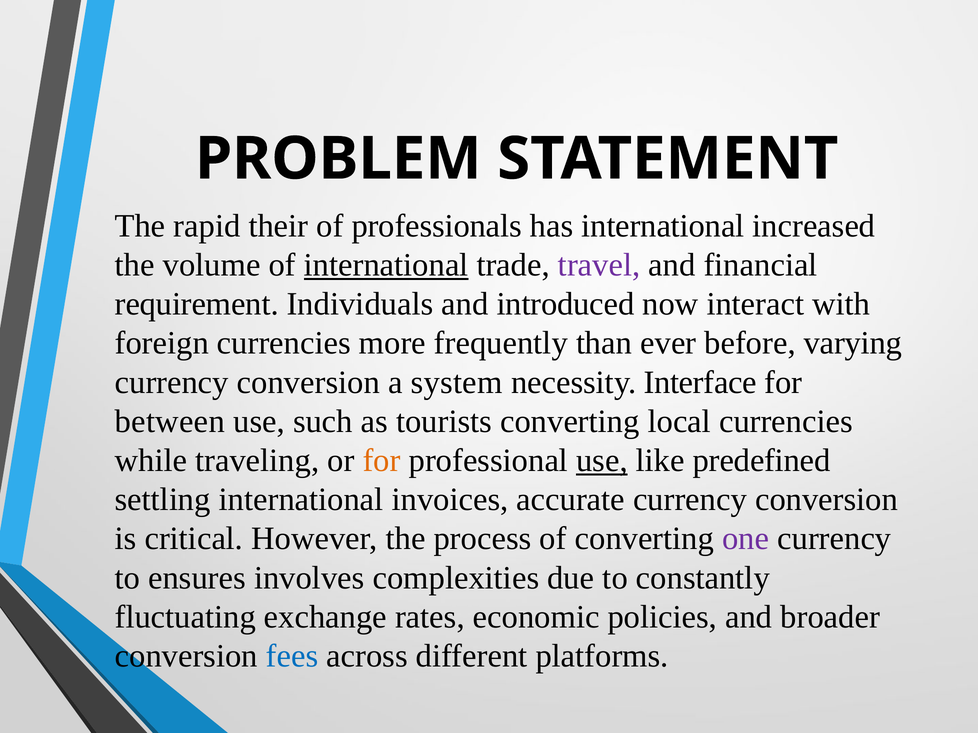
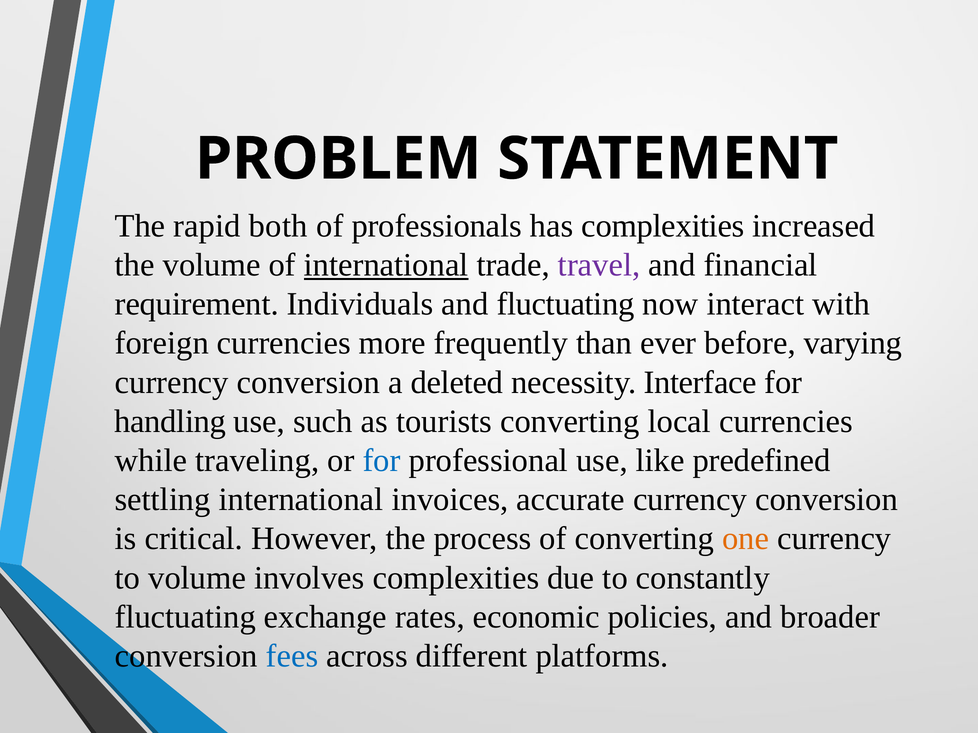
their: their -> both
has international: international -> complexities
and introduced: introduced -> fluctuating
system: system -> deleted
between: between -> handling
for at (382, 461) colour: orange -> blue
use at (602, 461) underline: present -> none
one colour: purple -> orange
to ensures: ensures -> volume
